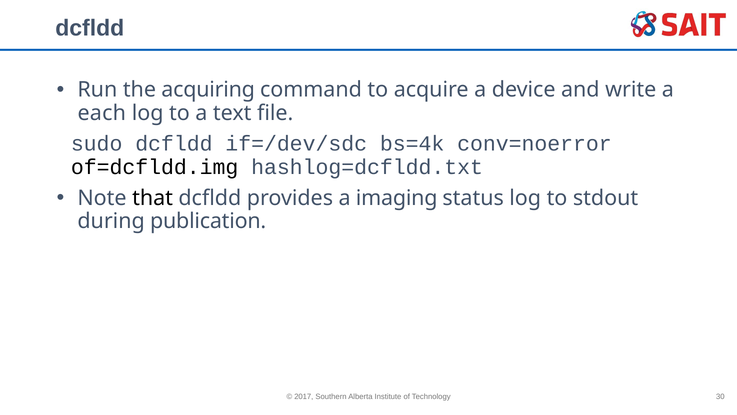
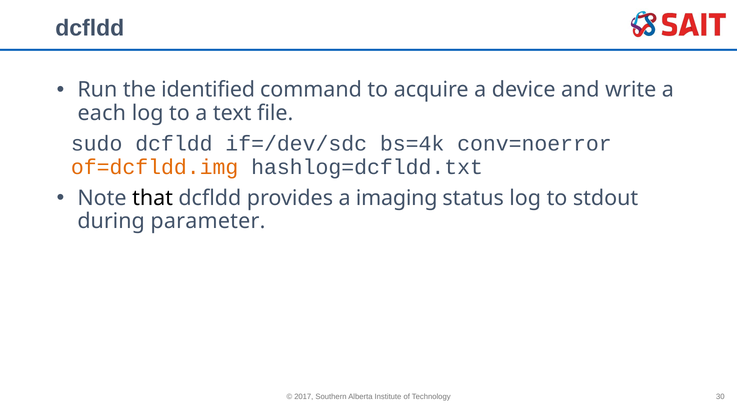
acquiring: acquiring -> identified
of=dcfldd.img colour: black -> orange
publication: publication -> parameter
